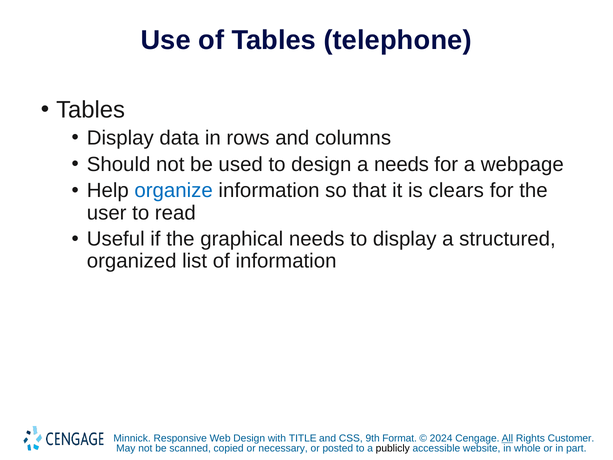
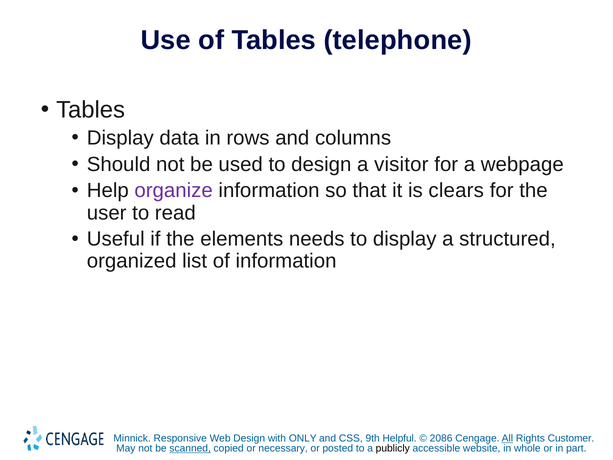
a needs: needs -> visitor
organize colour: blue -> purple
graphical: graphical -> elements
TITLE: TITLE -> ONLY
Format: Format -> Helpful
2024: 2024 -> 2086
scanned underline: none -> present
